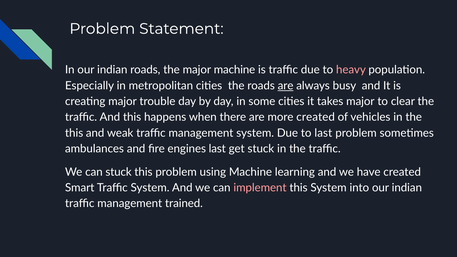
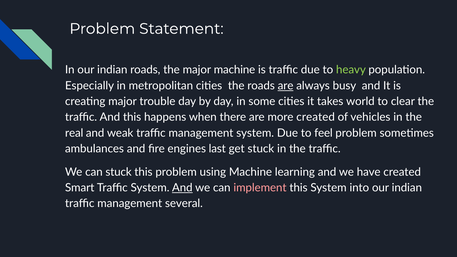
heavy colour: pink -> light green
takes major: major -> world
this at (74, 133): this -> real
to last: last -> feel
And at (182, 188) underline: none -> present
trained: trained -> several
